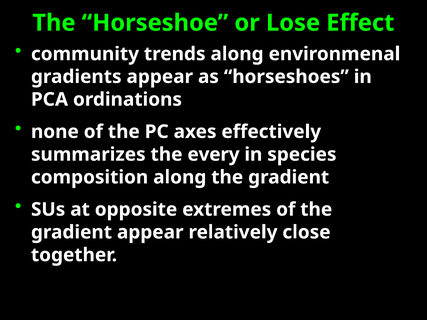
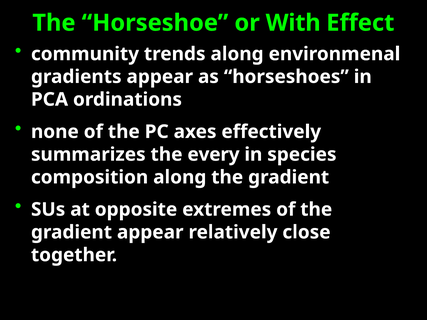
Lose: Lose -> With
